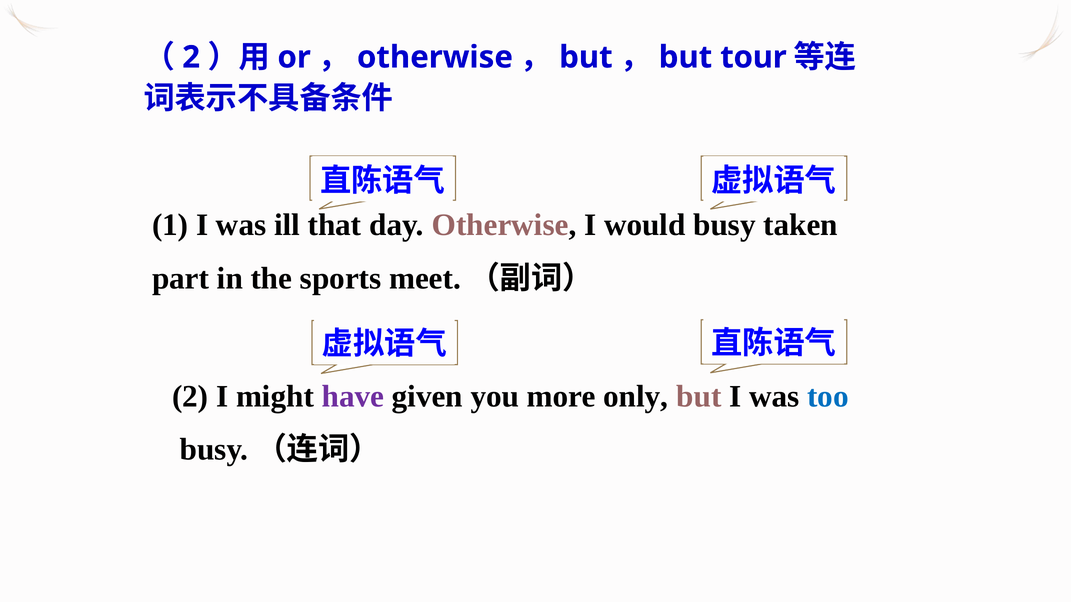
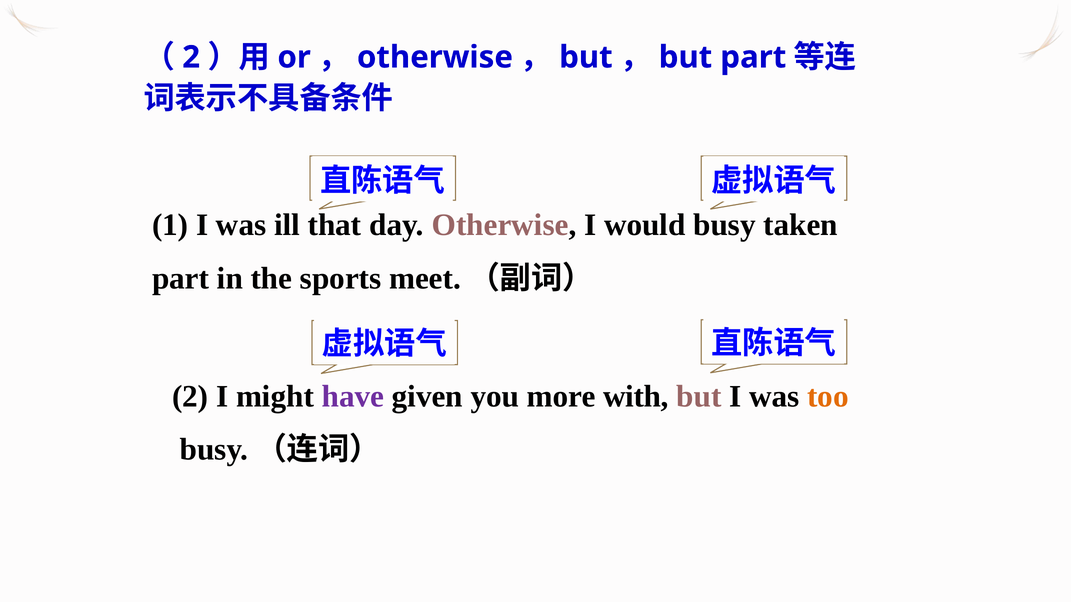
but tour: tour -> part
only: only -> with
too colour: blue -> orange
